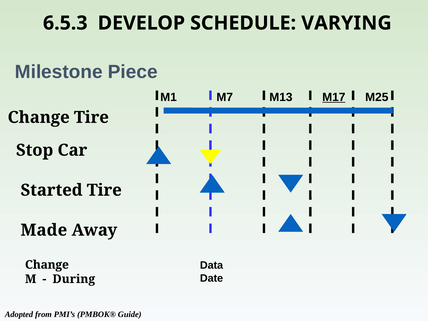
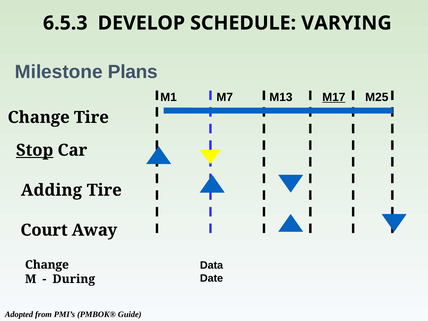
Piece: Piece -> Plans
Stop underline: none -> present
Started: Started -> Adding
Made: Made -> Court
